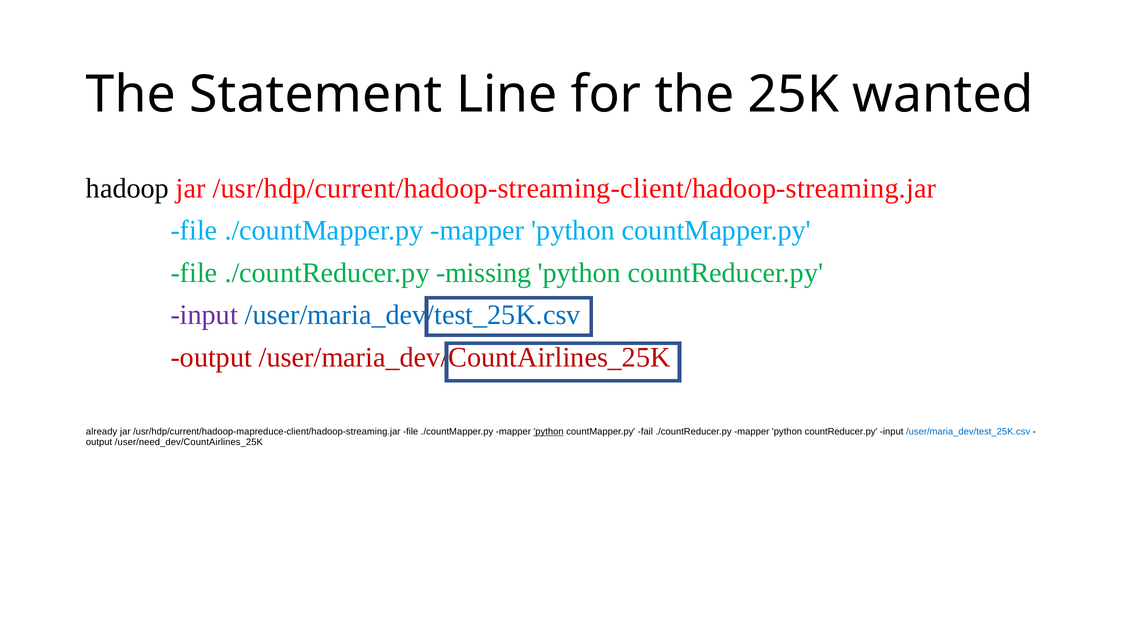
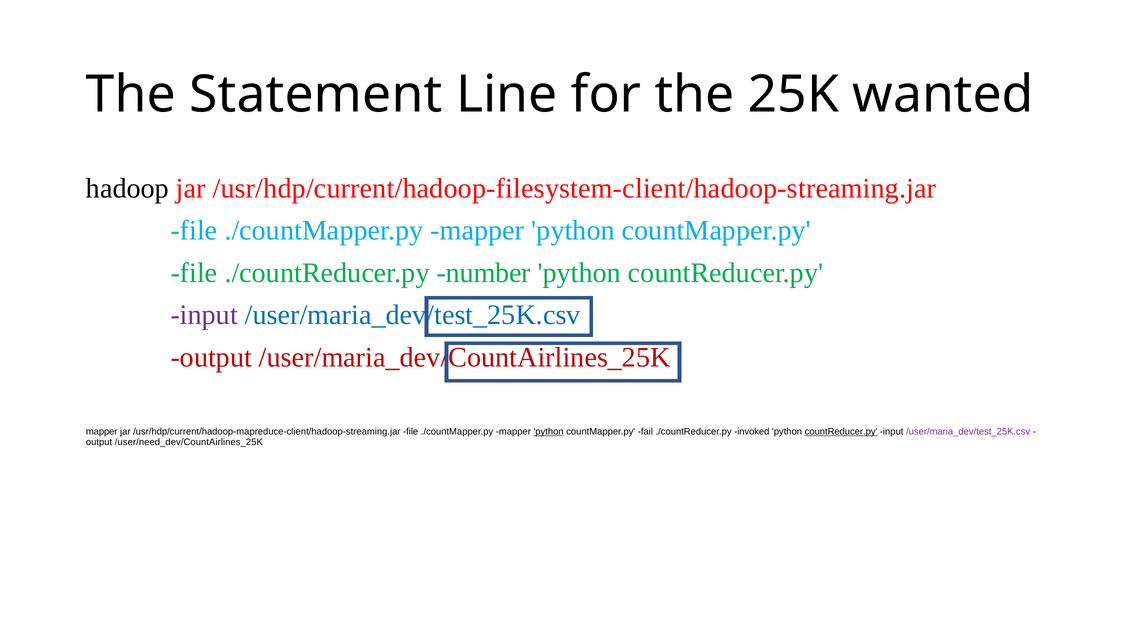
/usr/hdp/current/hadoop-streaming-client/hadoop-streaming.jar: /usr/hdp/current/hadoop-streaming-client/hadoop-streaming.jar -> /usr/hdp/current/hadoop-filesystem-client/hadoop-streaming.jar
missing: missing -> number
already at (102, 431): already -> mapper
./countReducer.py mapper: mapper -> invoked
countReducer.py at (841, 431) underline: none -> present
/user/maria_dev/test_25K.csv at (968, 431) colour: blue -> purple
